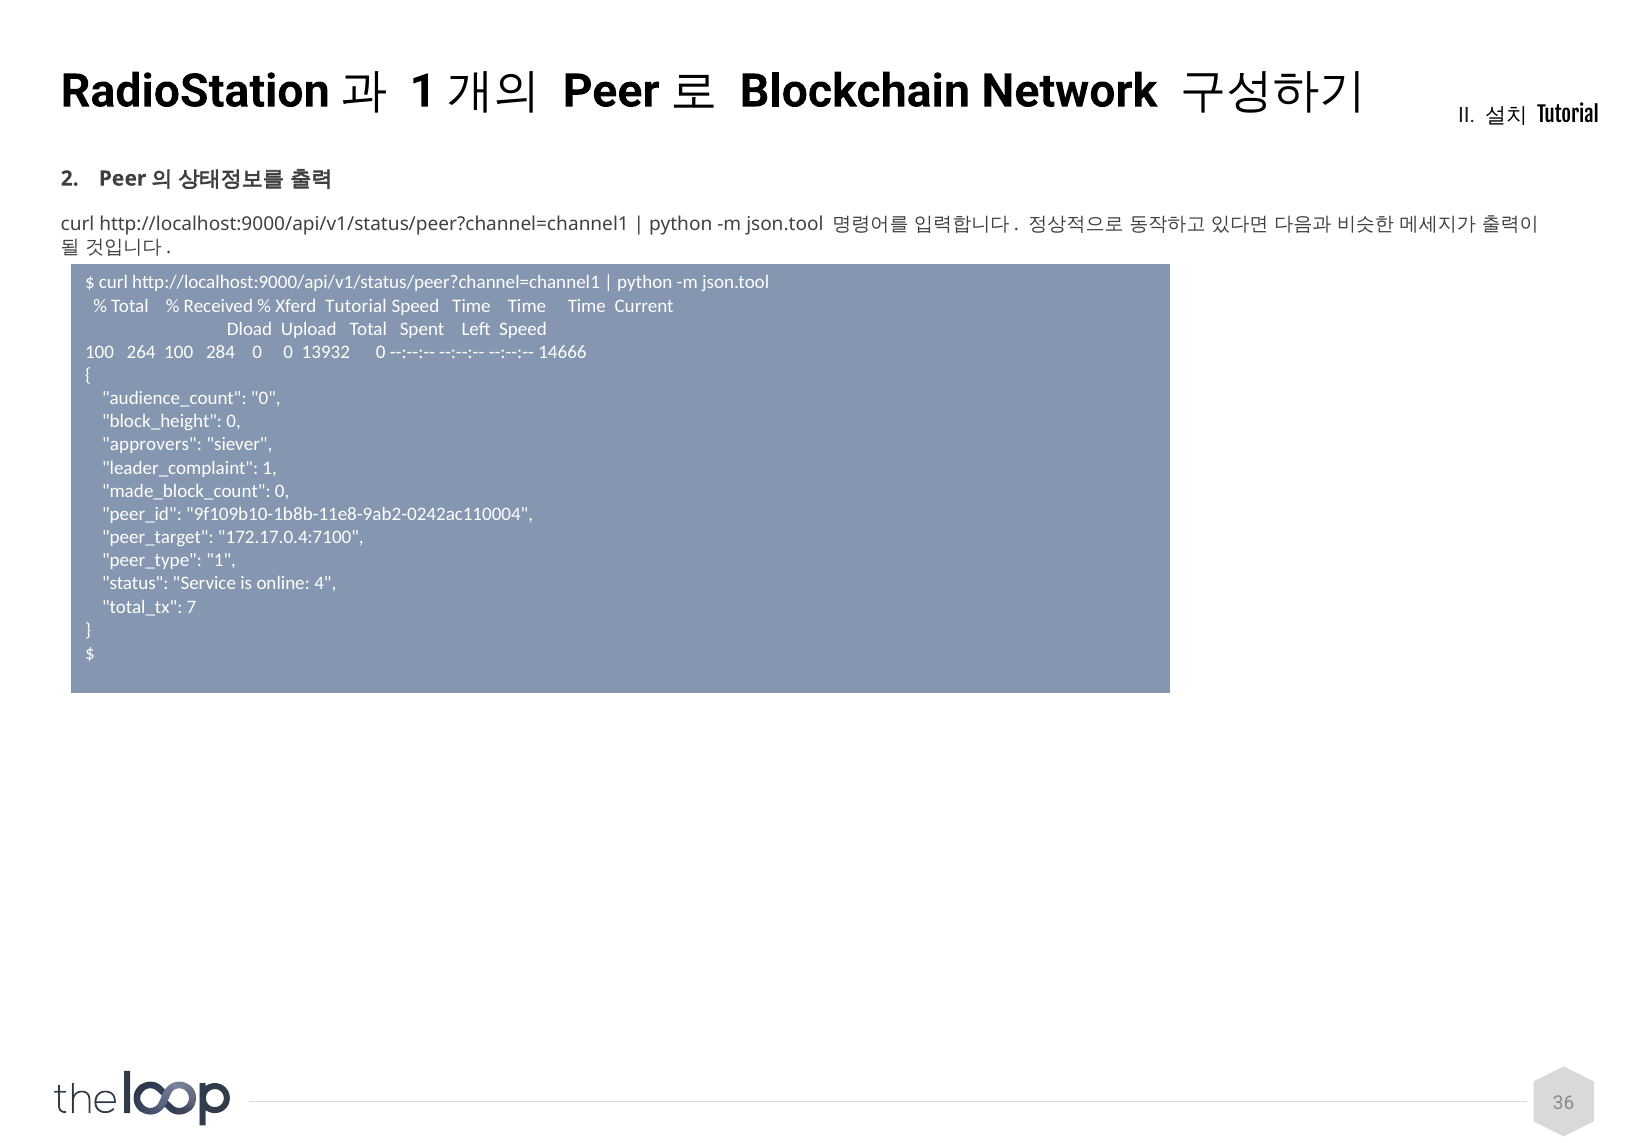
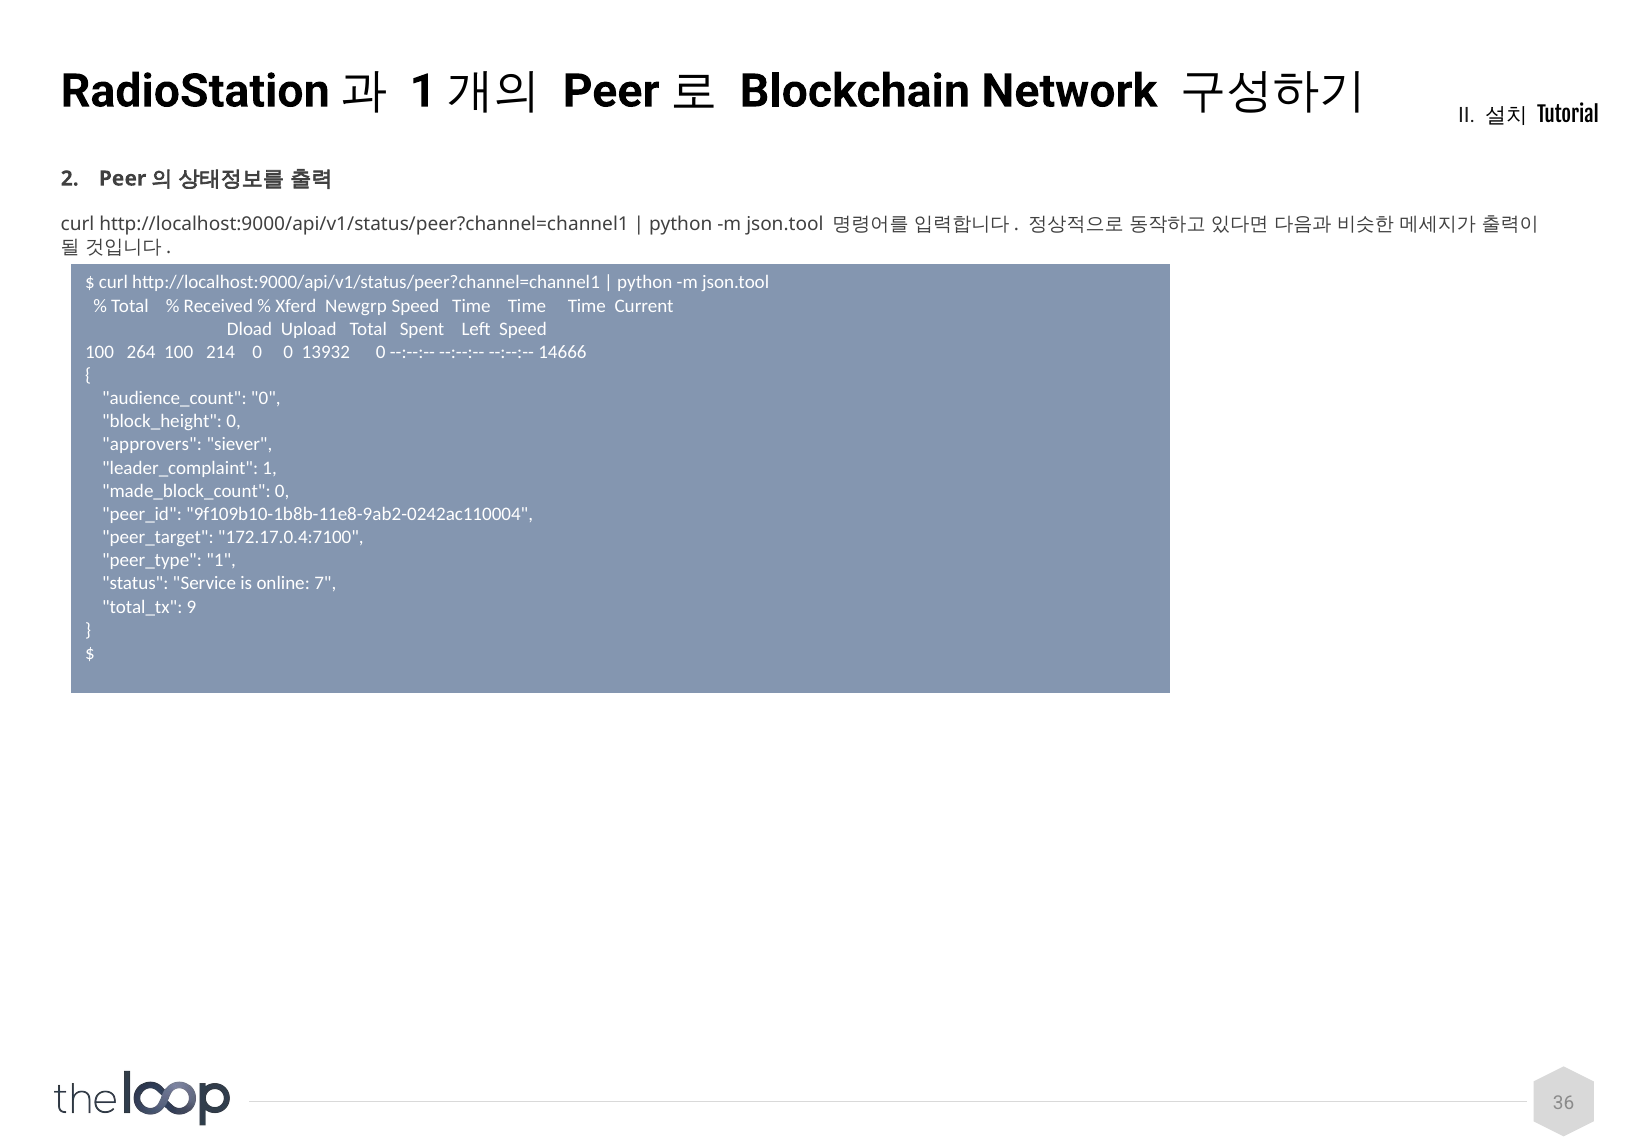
Xferd Tutorial: Tutorial -> Newgrp
284: 284 -> 214
4: 4 -> 7
7: 7 -> 9
